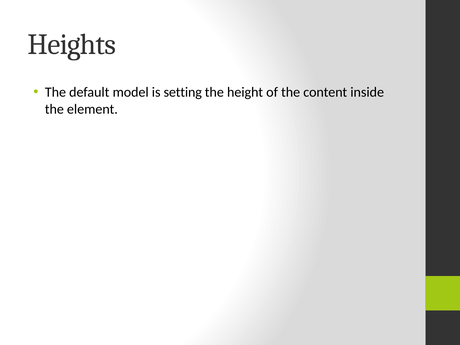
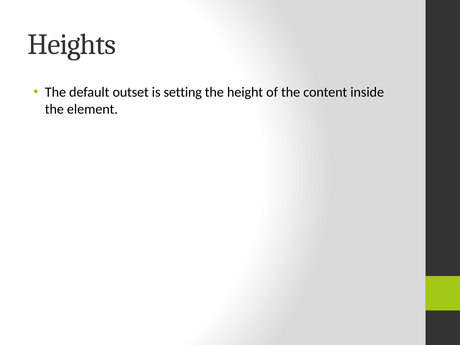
model: model -> outset
